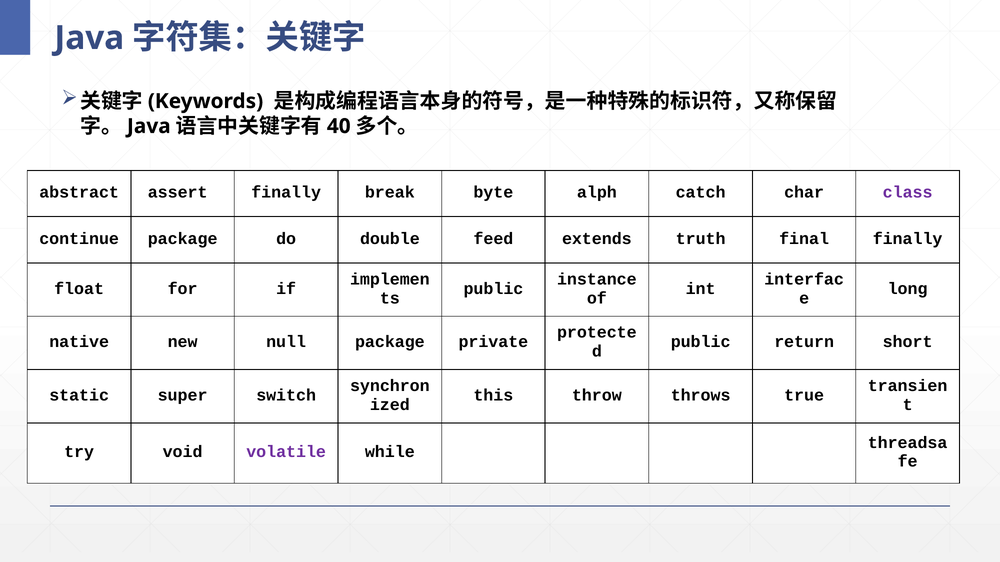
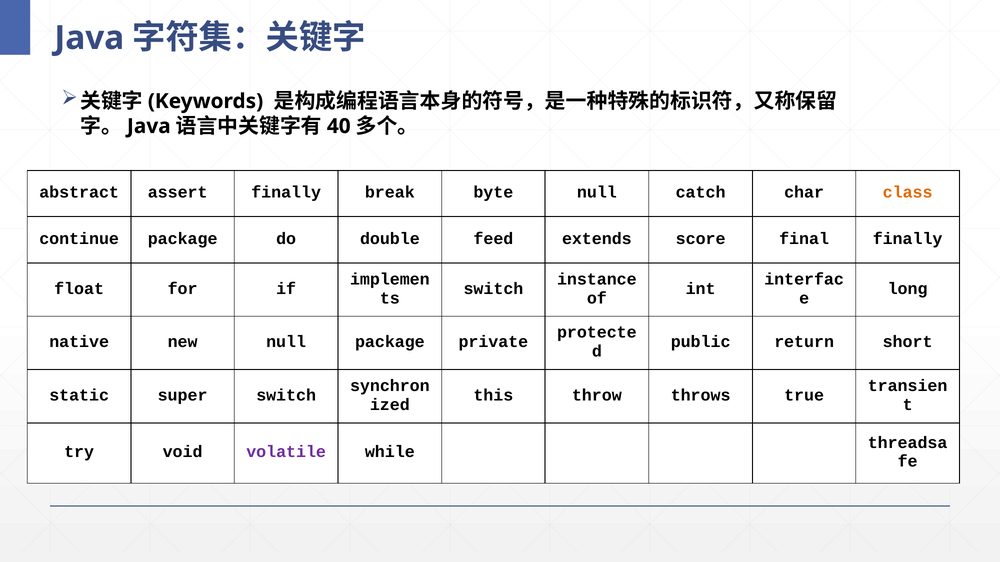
byte alph: alph -> null
class colour: purple -> orange
truth: truth -> score
public at (493, 289): public -> switch
